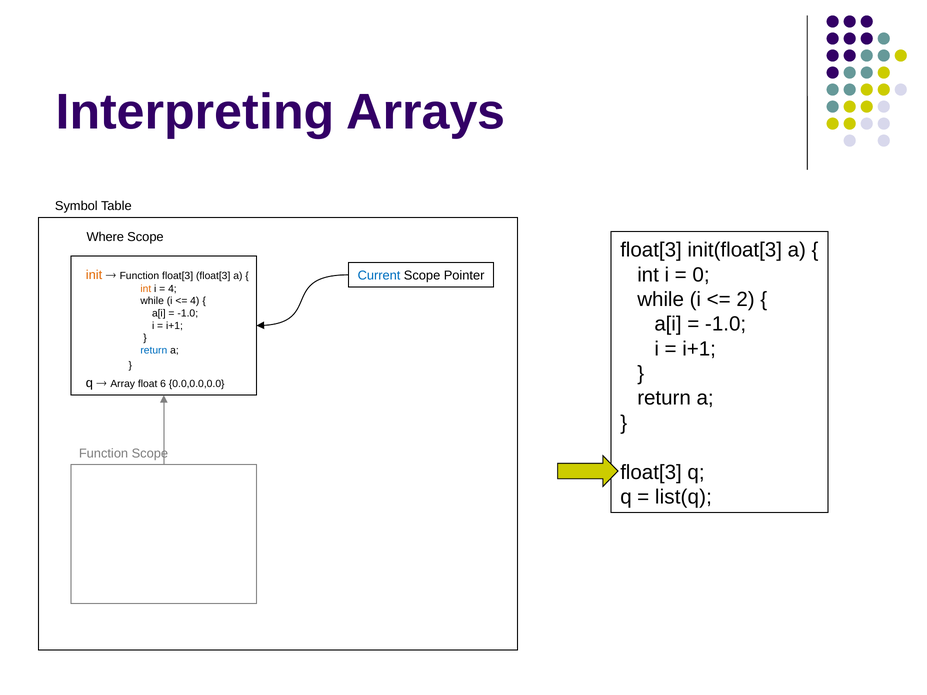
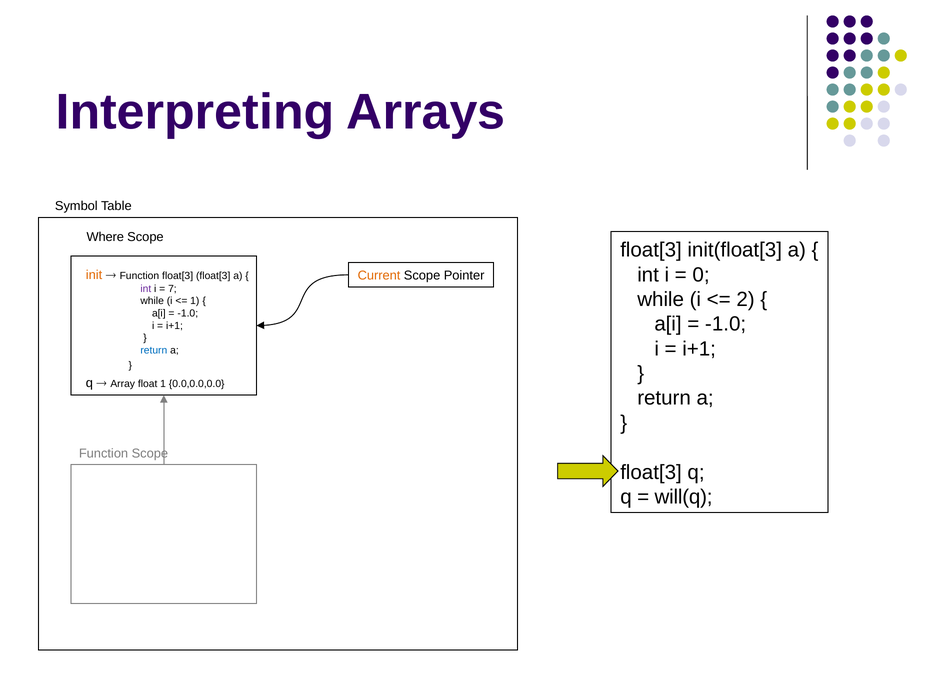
Current colour: blue -> orange
int at (146, 289) colour: orange -> purple
4 at (172, 289): 4 -> 7
4 at (195, 301): 4 -> 1
float 6: 6 -> 1
list(q: list(q -> will(q
